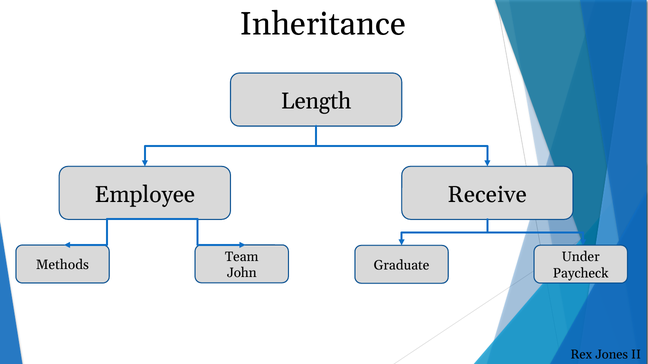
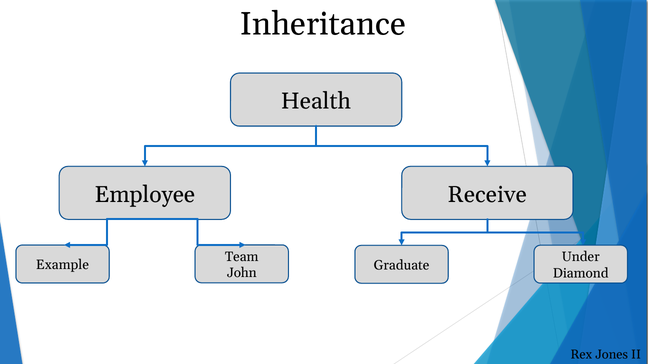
Length: Length -> Health
Methods: Methods -> Example
Paycheck: Paycheck -> Diamond
